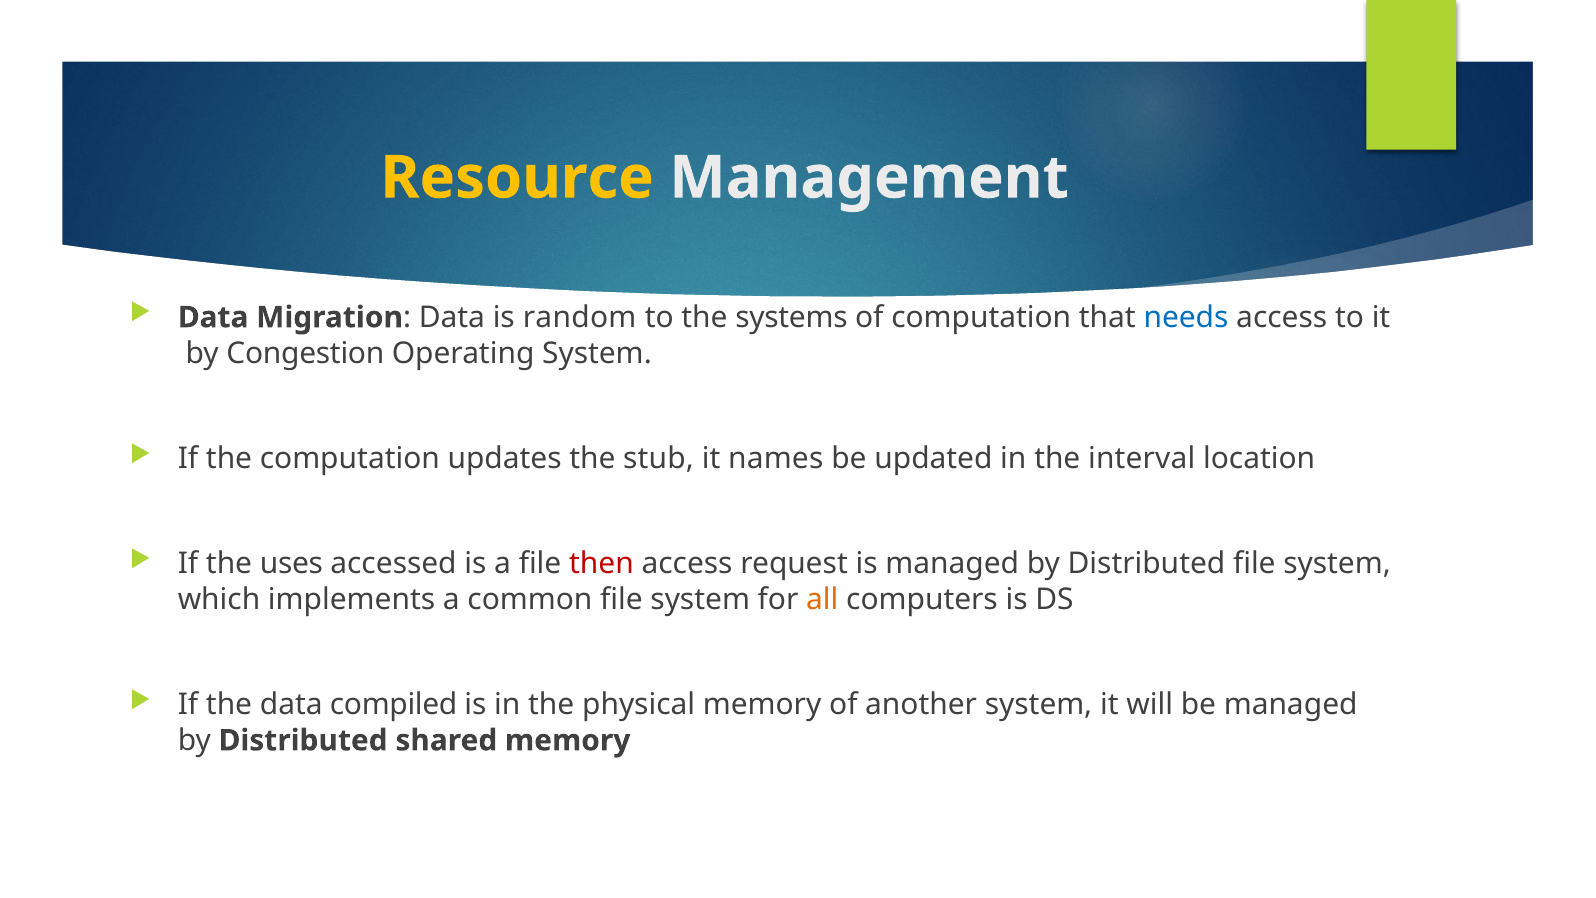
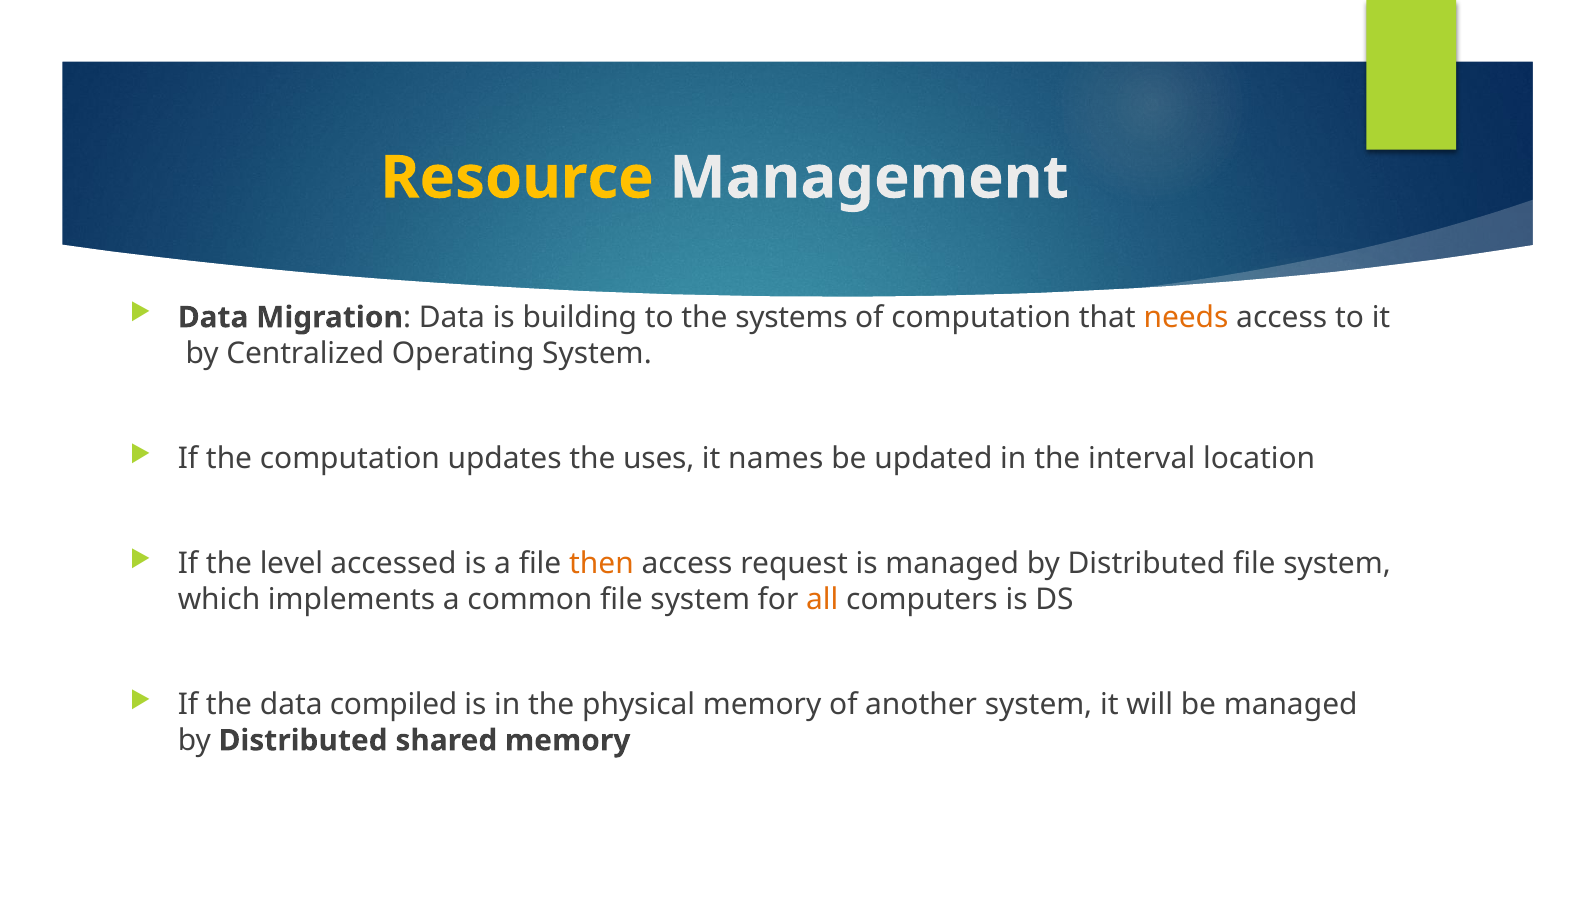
random: random -> building
needs colour: blue -> orange
Congestion: Congestion -> Centralized
stub: stub -> uses
uses: uses -> level
then colour: red -> orange
